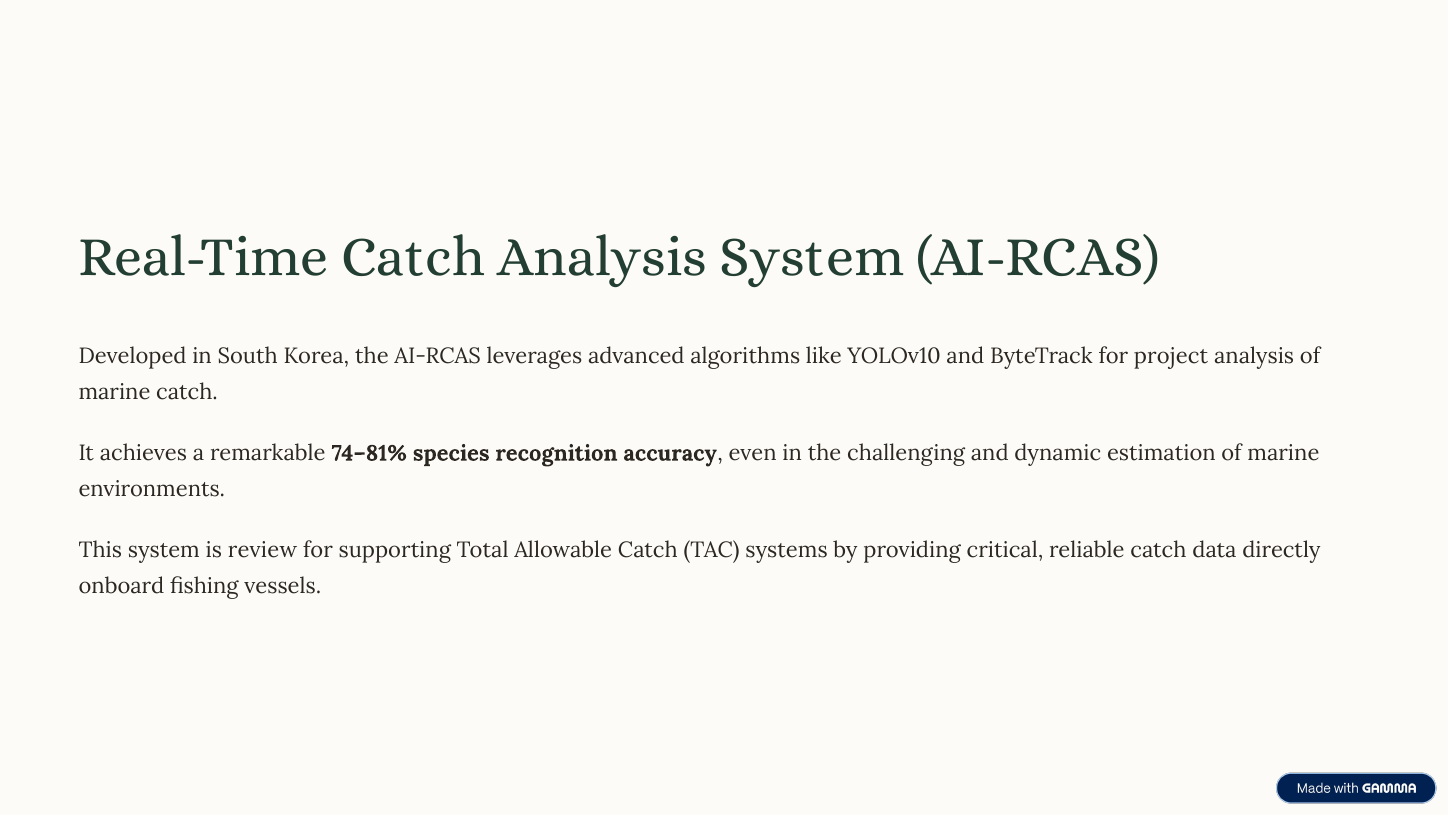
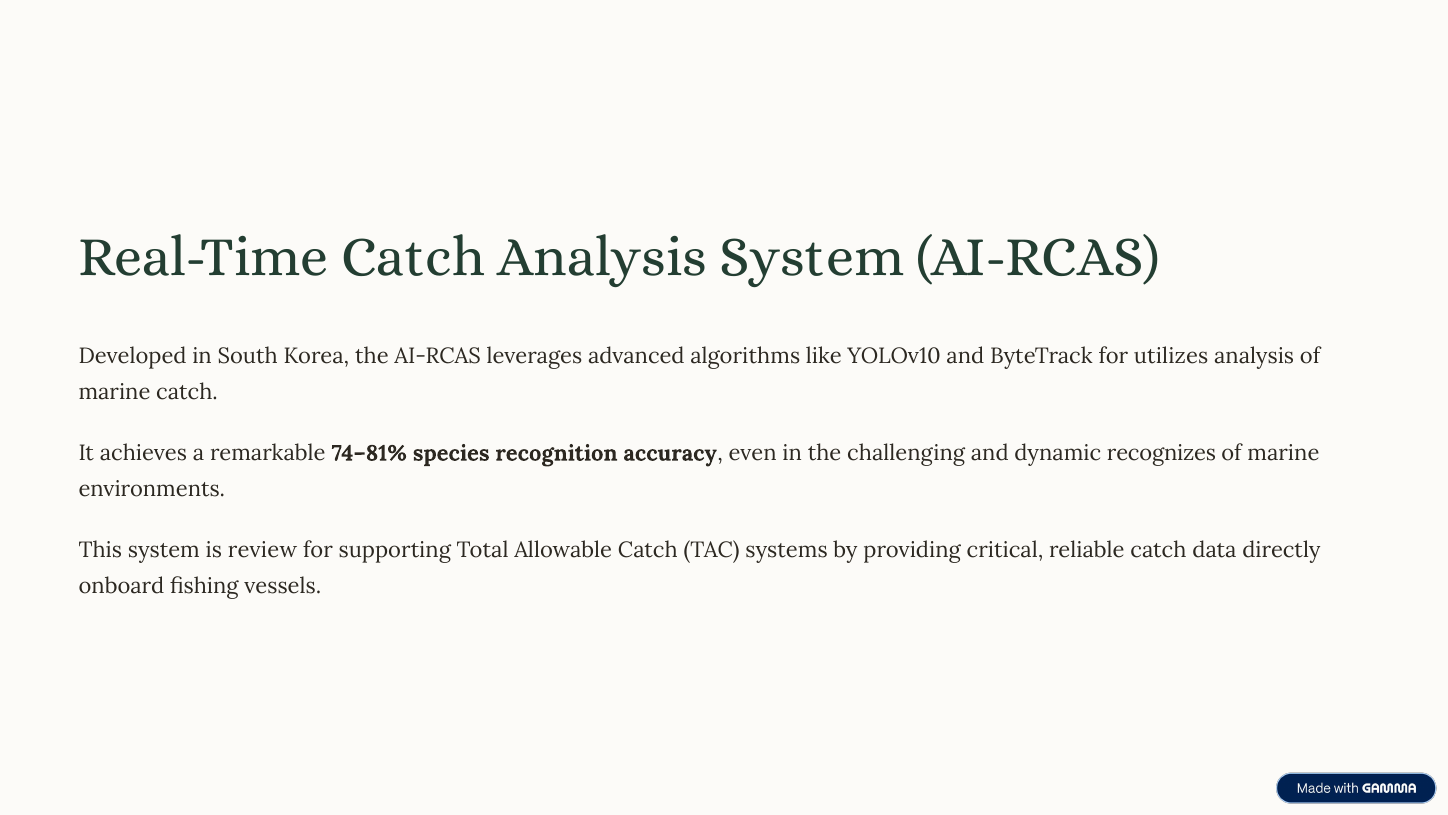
project: project -> utilizes
estimation: estimation -> recognizes
